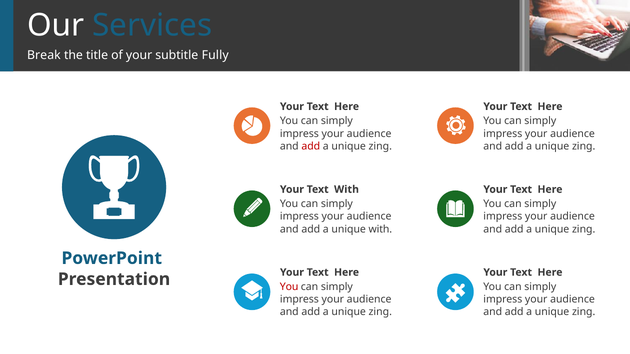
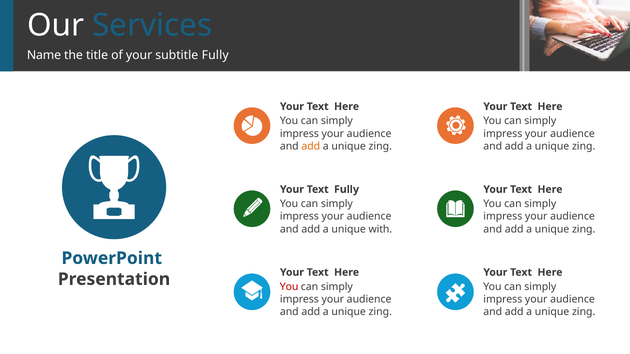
Break: Break -> Name
add at (311, 146) colour: red -> orange
Text With: With -> Fully
